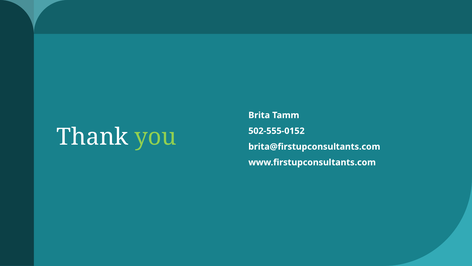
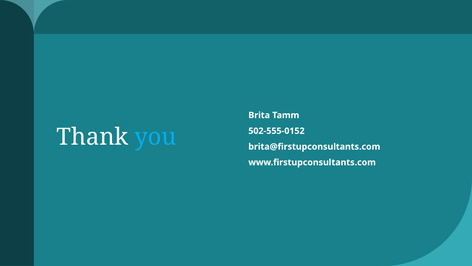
you colour: light green -> light blue
